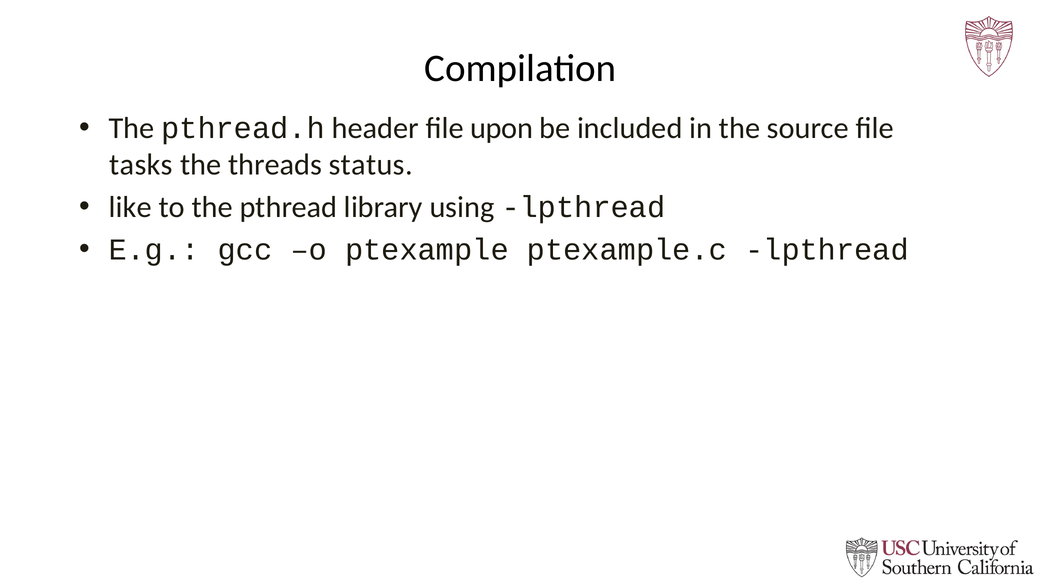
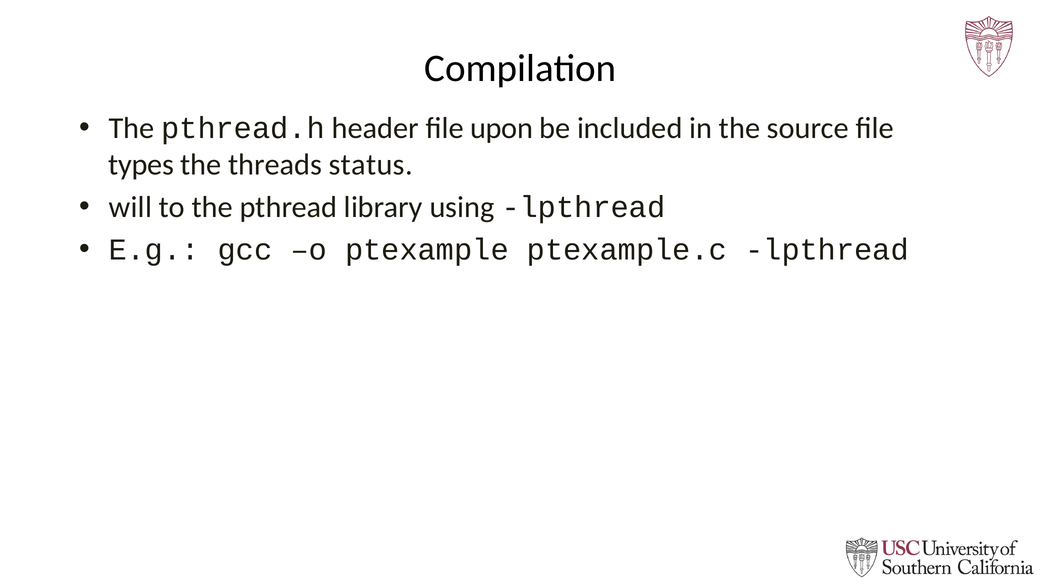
tasks: tasks -> types
like: like -> will
